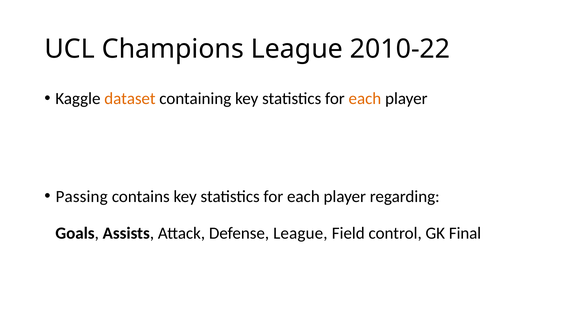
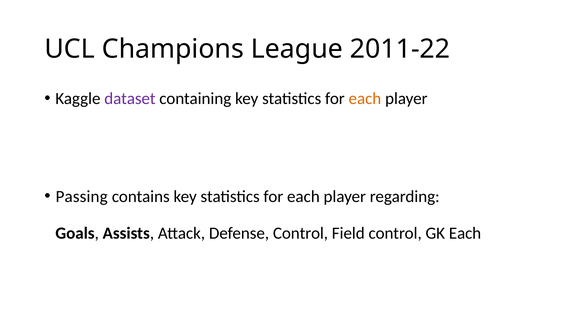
2010-22: 2010-22 -> 2011-22
dataset colour: orange -> purple
Defense League: League -> Control
GK Final: Final -> Each
